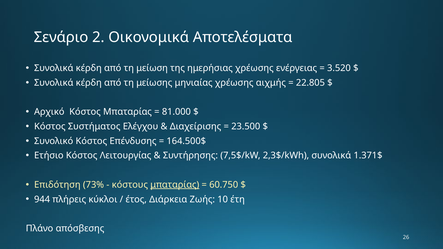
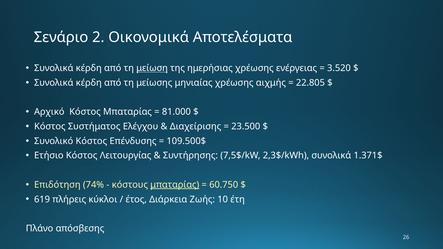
μείωση underline: none -> present
164.500$: 164.500$ -> 109.500$
73%: 73% -> 74%
944: 944 -> 619
